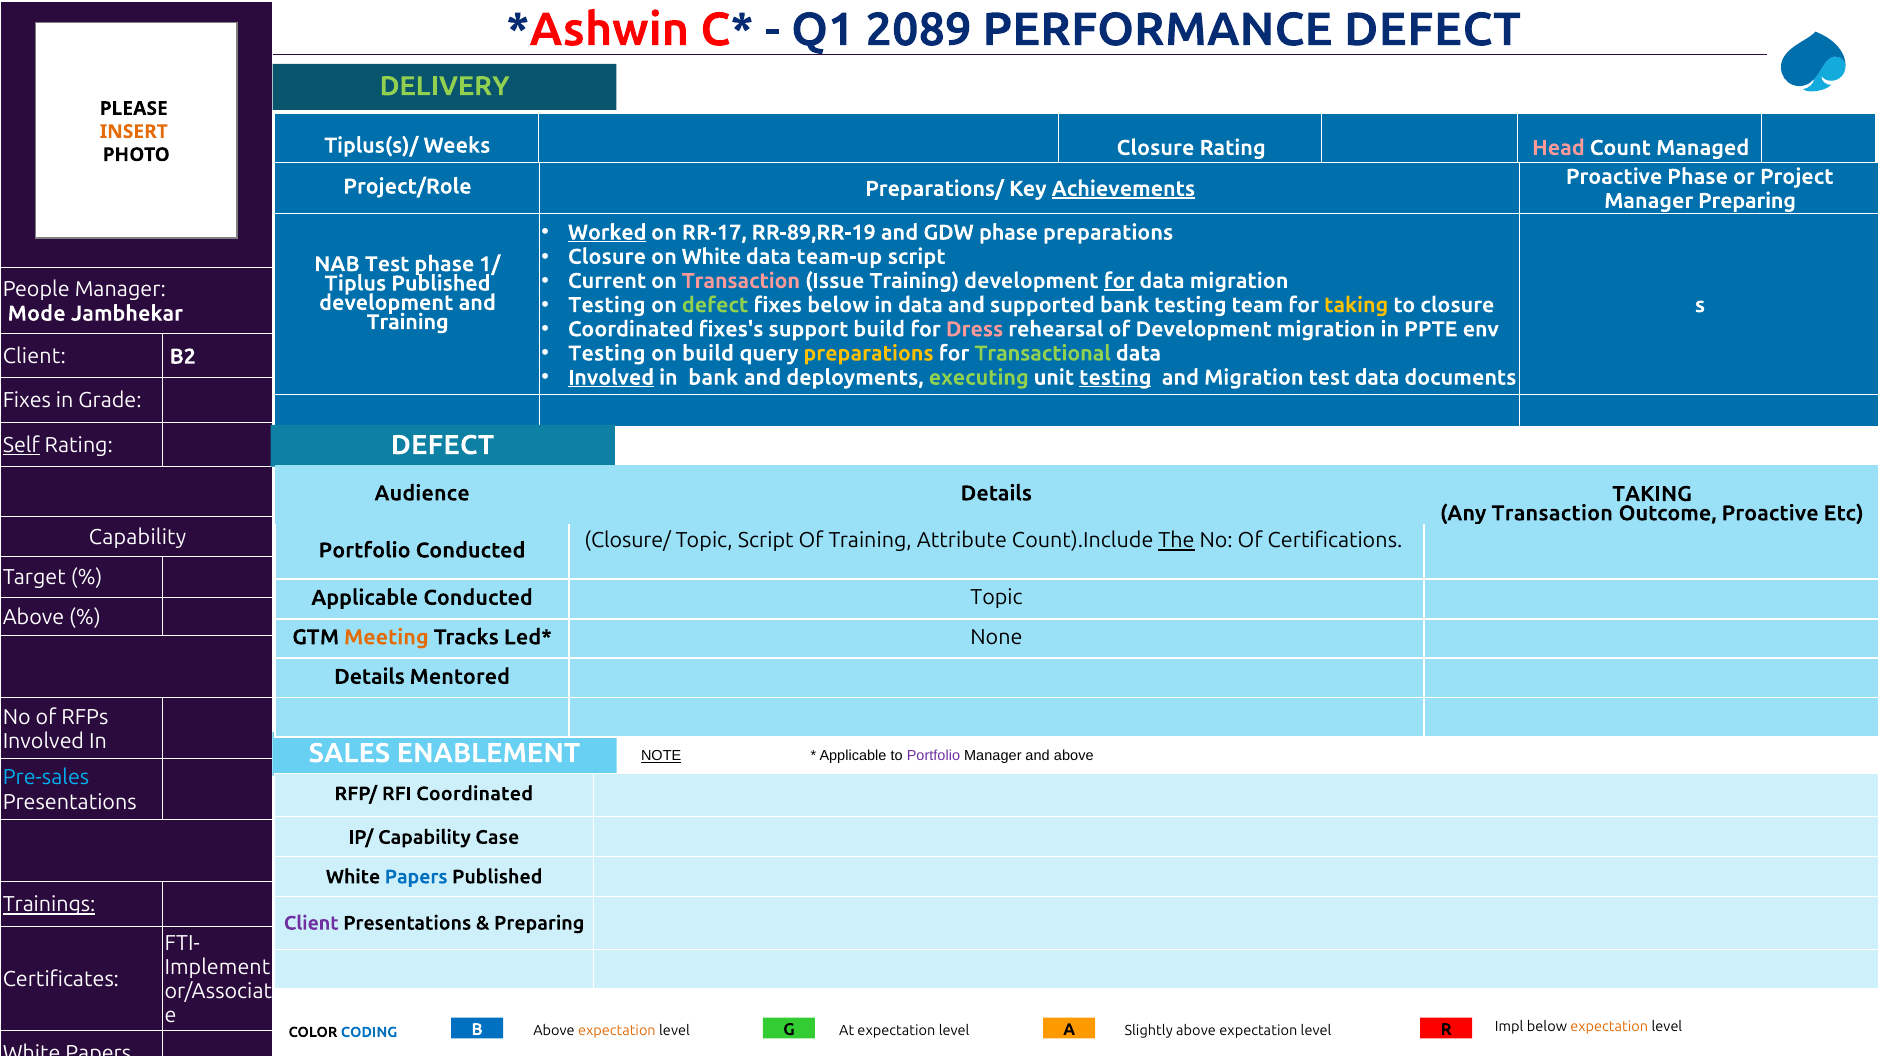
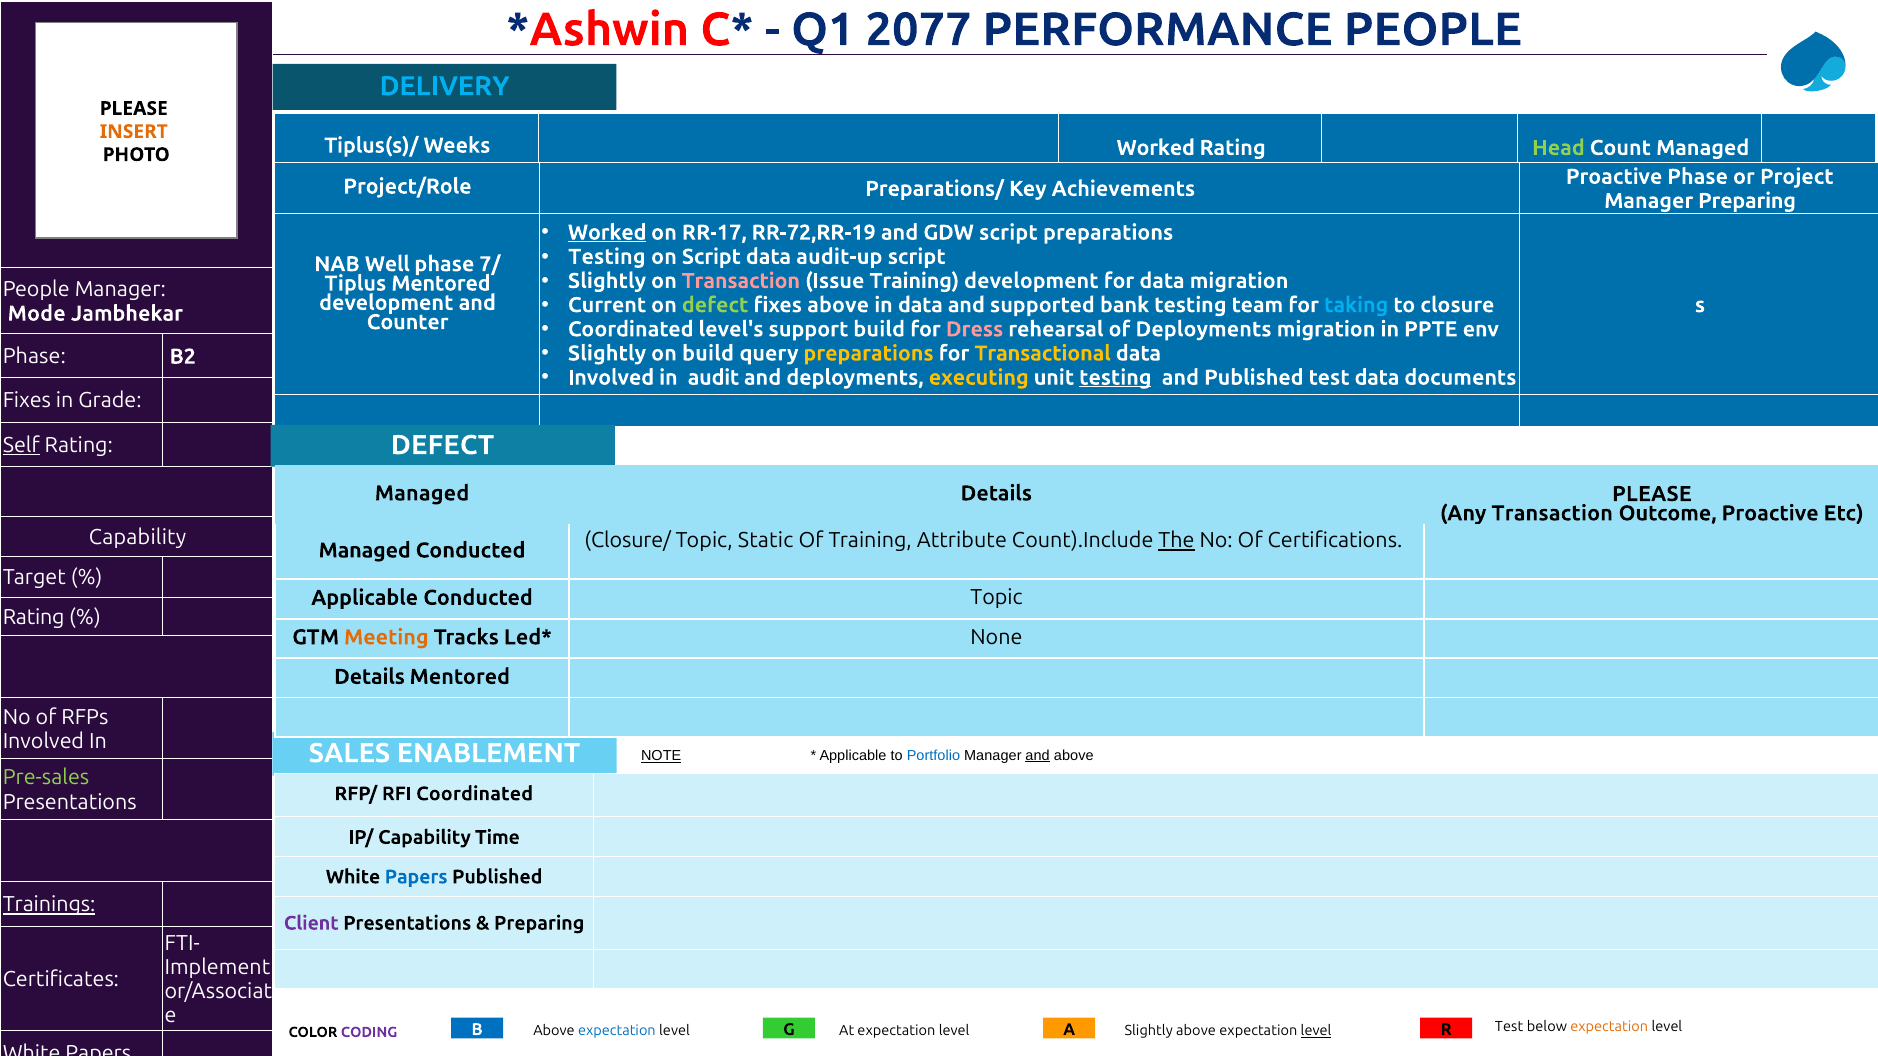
2089: 2089 -> 2077
PERFORMANCE DEFECT: DEFECT -> PEOPLE
DELIVERY colour: light green -> light blue
Weeks Closure: Closure -> Worked
Head colour: pink -> light green
Achievements underline: present -> none
RR-89,RR-19: RR-89,RR-19 -> RR-72,RR-19
GDW phase: phase -> script
Closure at (607, 257): Closure -> Testing
on White: White -> Script
team-up: team-up -> audit-up
NAB Test: Test -> Well
1/: 1/ -> 7/
Current at (607, 281): Current -> Slightly
for at (1119, 281) underline: present -> none
Tiplus Published: Published -> Mentored
Testing at (607, 305): Testing -> Current
fixes below: below -> above
taking at (1356, 305) colour: yellow -> light blue
Training at (408, 322): Training -> Counter
fixes's: fixes's -> level's
of Development: Development -> Deployments
Testing at (607, 354): Testing -> Slightly
Transactional colour: light green -> yellow
Client at (34, 357): Client -> Phase
Involved at (611, 378) underline: present -> none
in bank: bank -> audit
executing colour: light green -> yellow
and Migration: Migration -> Published
Audience at (422, 493): Audience -> Managed
Details TAKING: TAKING -> PLEASE
Portfolio at (365, 551): Portfolio -> Managed
Topic Script: Script -> Static
Above at (34, 617): Above -> Rating
Portfolio at (933, 756) colour: purple -> blue
and at (1038, 756) underline: none -> present
Pre-sales colour: light blue -> light green
Case: Case -> Time
expectation at (617, 1031) colour: orange -> blue
level at (1316, 1031) underline: none -> present
level Impl: Impl -> Test
CODING colour: blue -> purple
